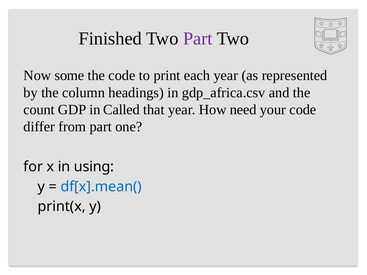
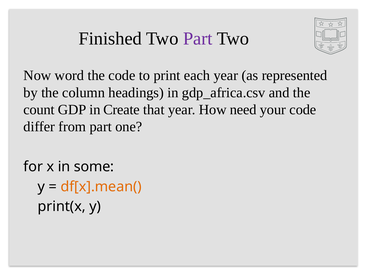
some: some -> word
Called: Called -> Create
using: using -> some
df[x].mean( colour: blue -> orange
